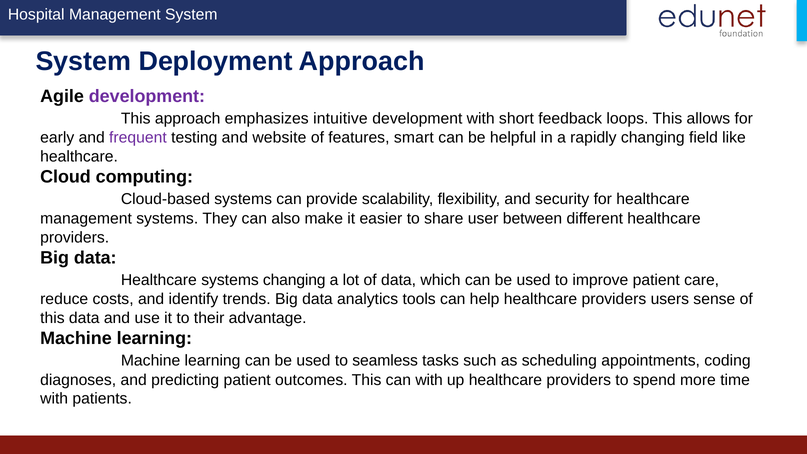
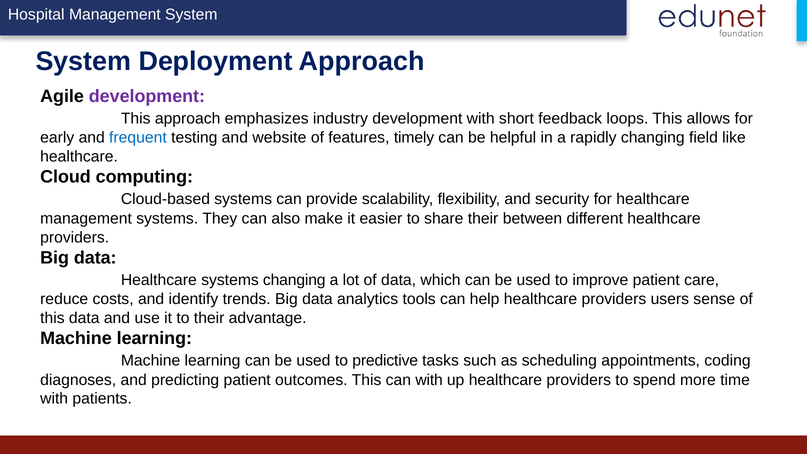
intuitive: intuitive -> industry
frequent colour: purple -> blue
smart: smart -> timely
share user: user -> their
seamless: seamless -> predictive
